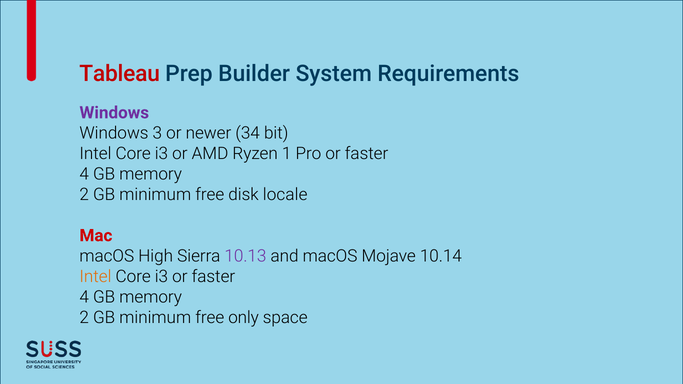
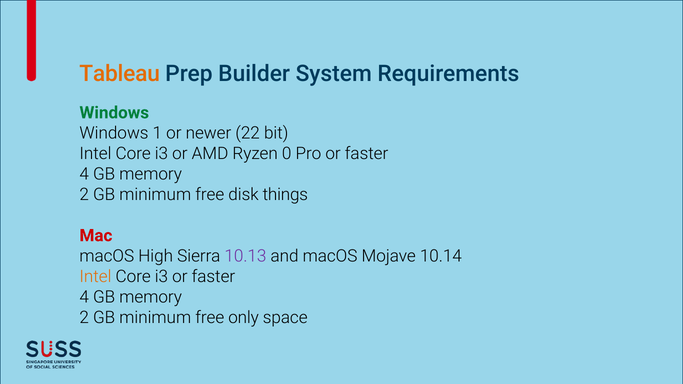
Tableau colour: red -> orange
Windows at (114, 113) colour: purple -> green
3: 3 -> 1
34: 34 -> 22
1: 1 -> 0
locale: locale -> things
